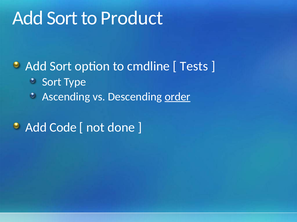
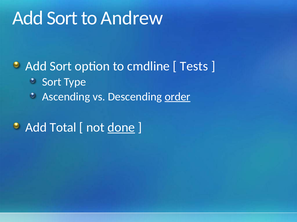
Product: Product -> Andrew
Code: Code -> Total
done underline: none -> present
